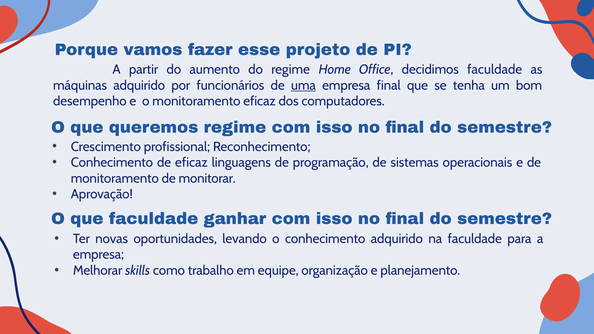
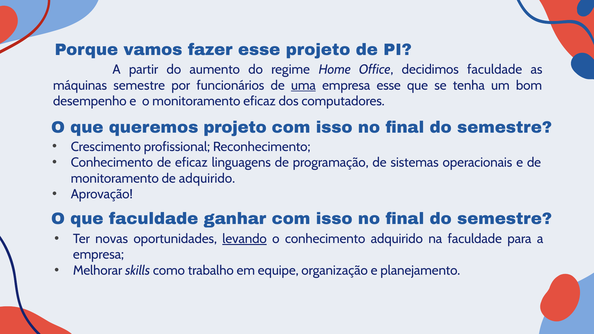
máquinas adquirido: adquirido -> semestre
empresa final: final -> esse
queremos regime: regime -> projeto
de monitorar: monitorar -> adquirido
levando underline: none -> present
